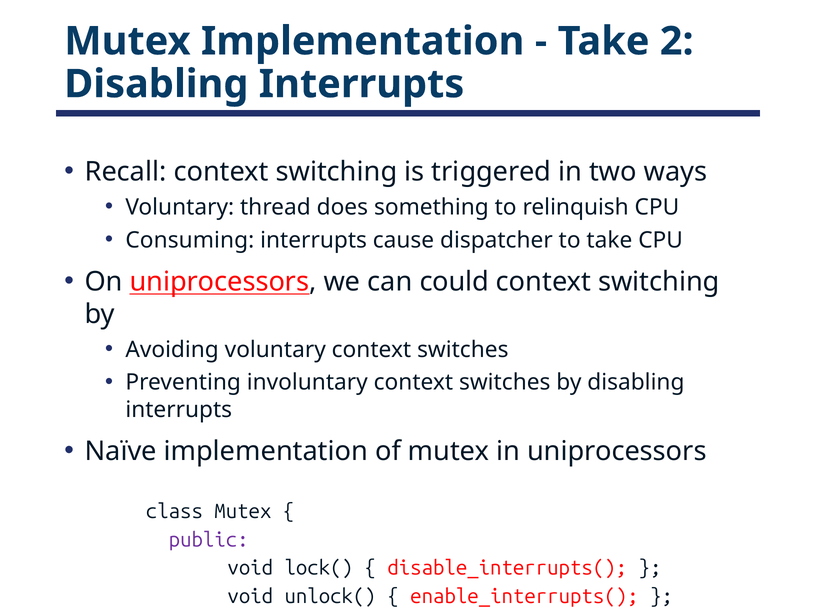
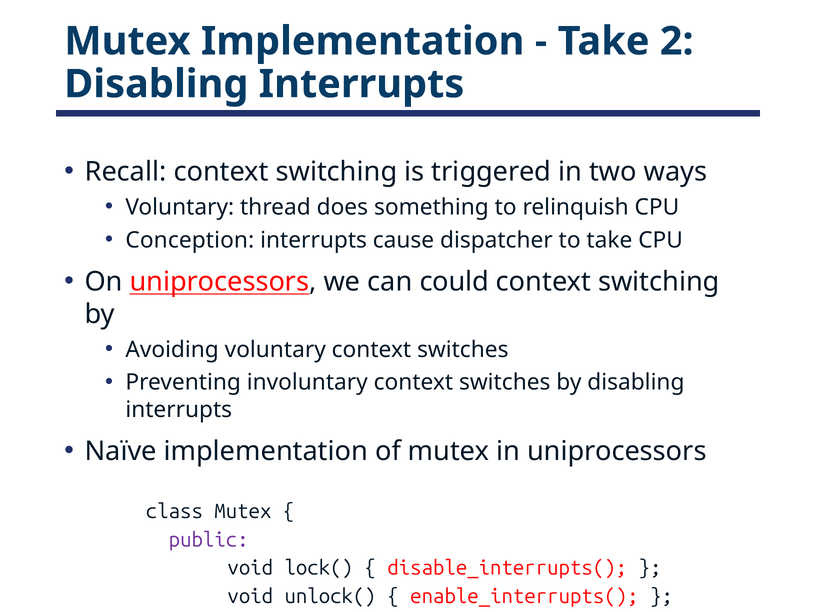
Consuming: Consuming -> Conception
